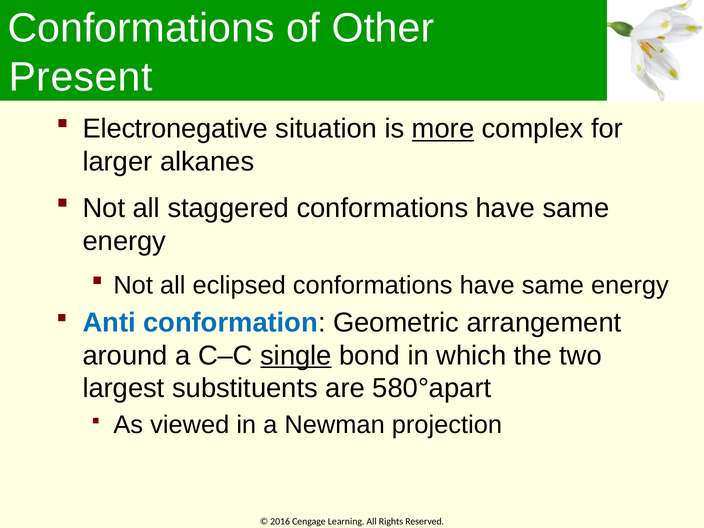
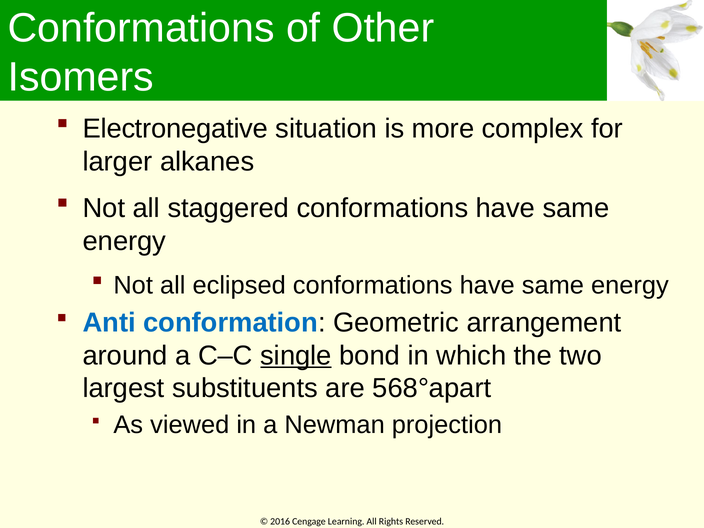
Present: Present -> Isomers
more underline: present -> none
580°apart: 580°apart -> 568°apart
